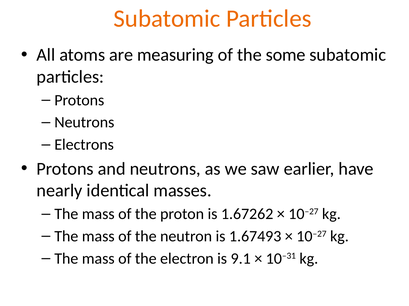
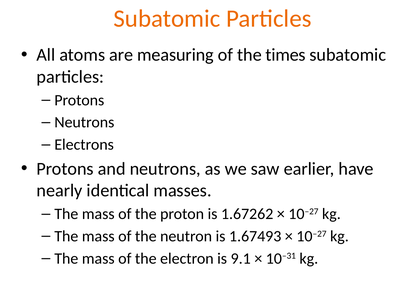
some: some -> times
